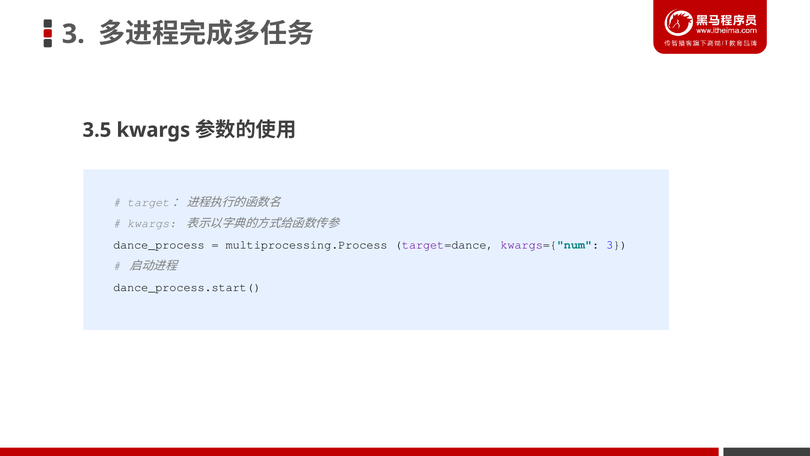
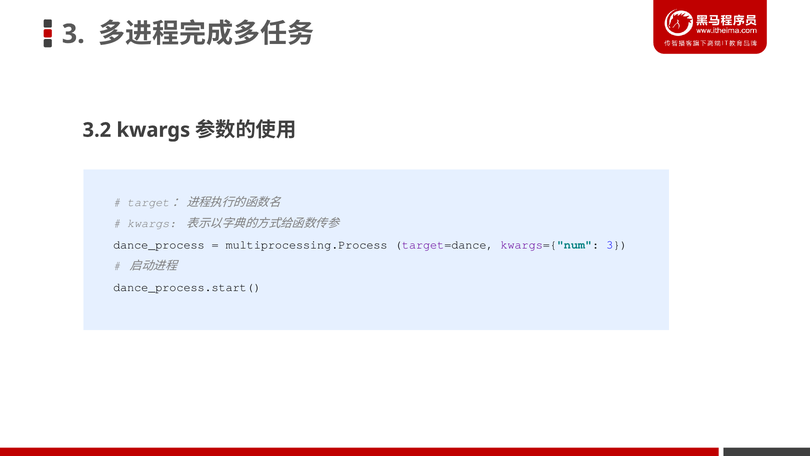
3.5: 3.5 -> 3.2
